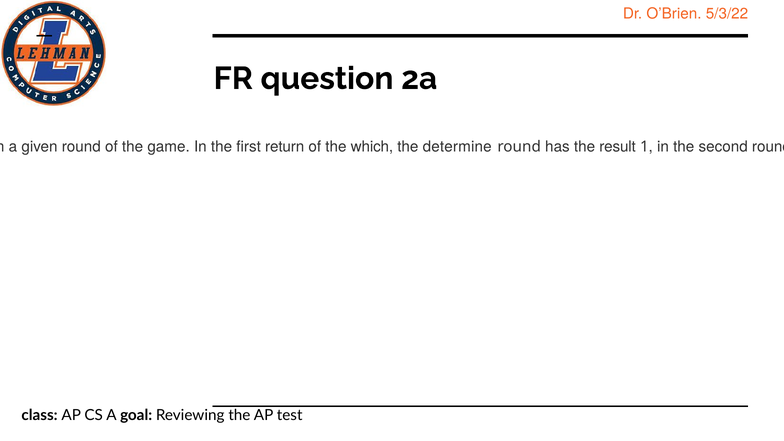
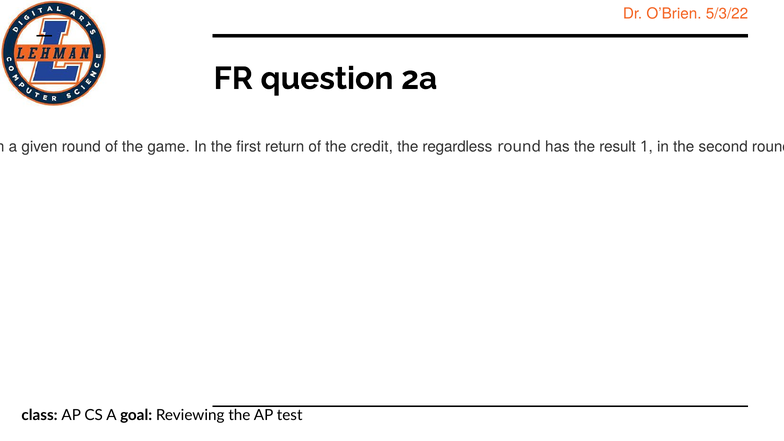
the which: which -> credit
determine: determine -> regardless
